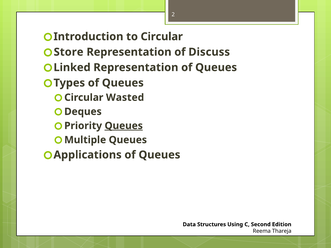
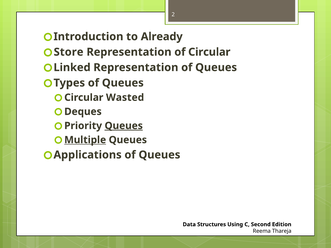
to Circular: Circular -> Already
of Discuss: Discuss -> Circular
Multiple underline: none -> present
